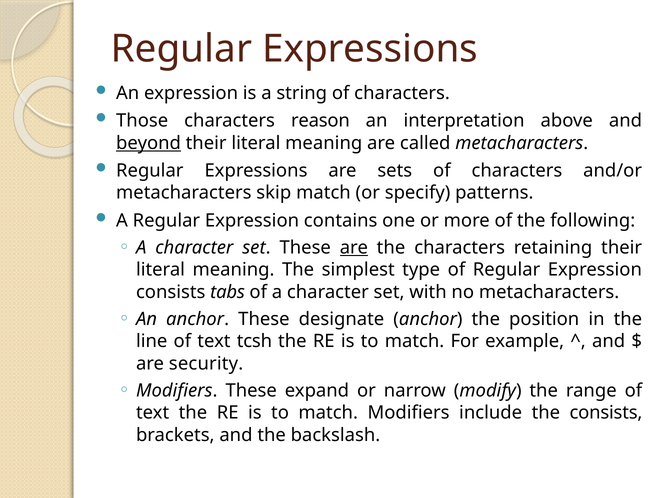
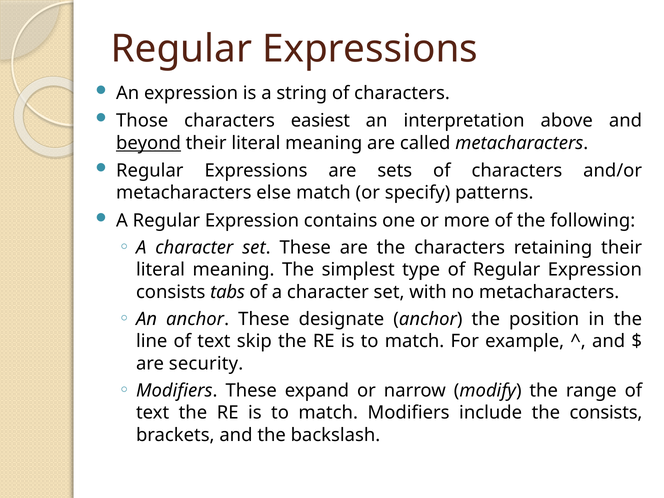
reason: reason -> easiest
skip: skip -> else
are at (354, 248) underline: present -> none
tcsh: tcsh -> skip
